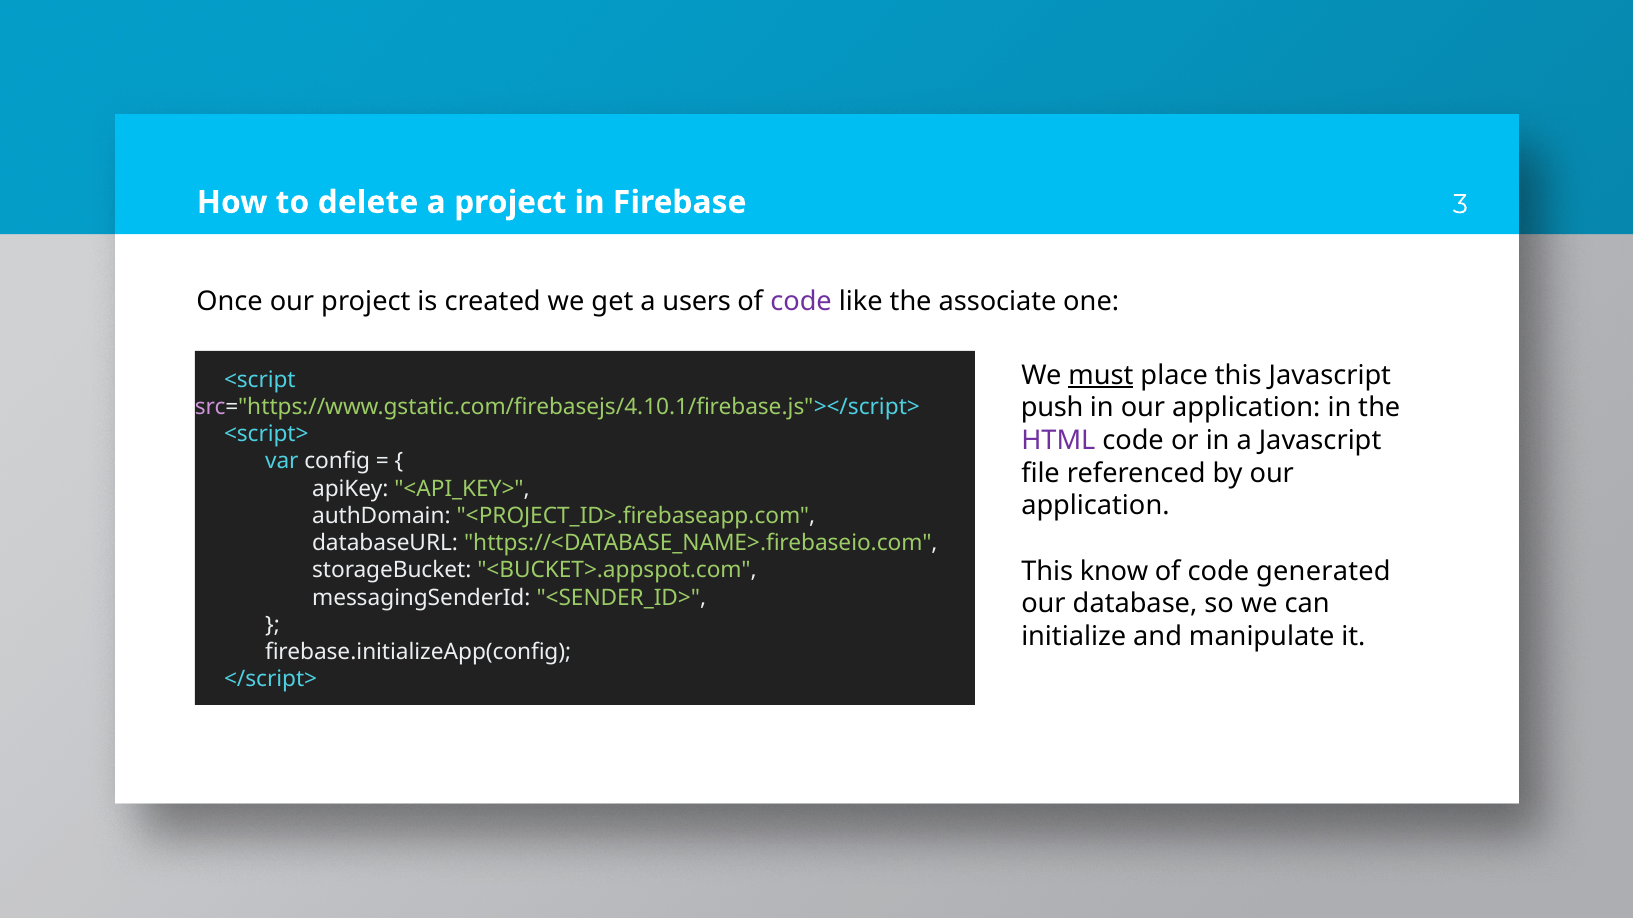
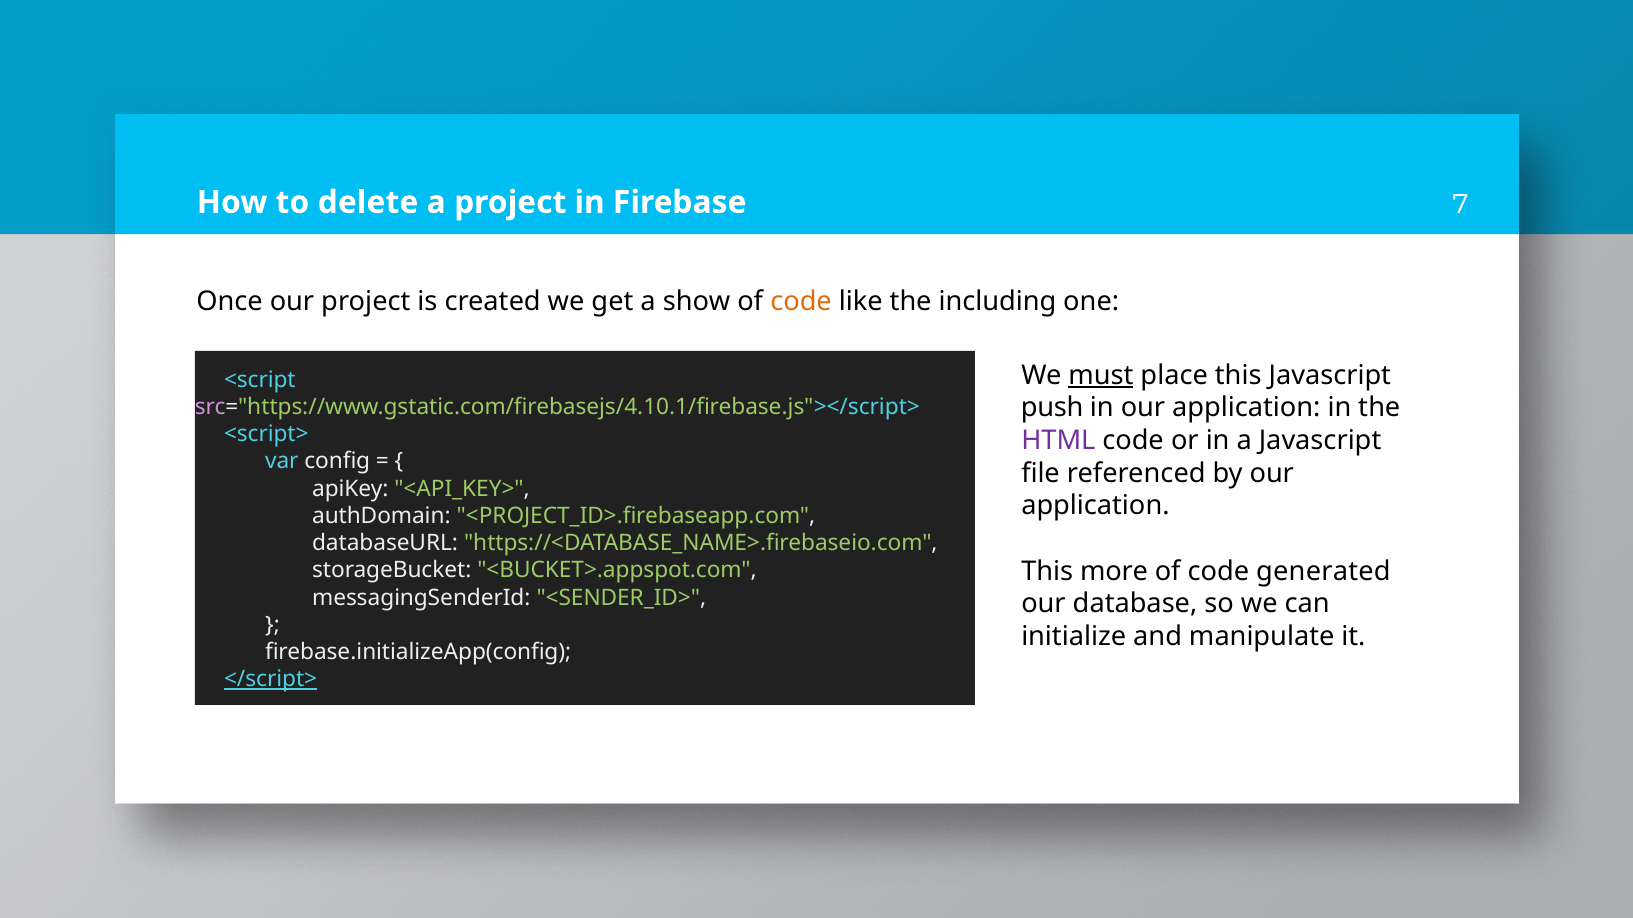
3: 3 -> 7
users: users -> show
code at (801, 301) colour: purple -> orange
associate: associate -> including
know: know -> more
</script> underline: none -> present
